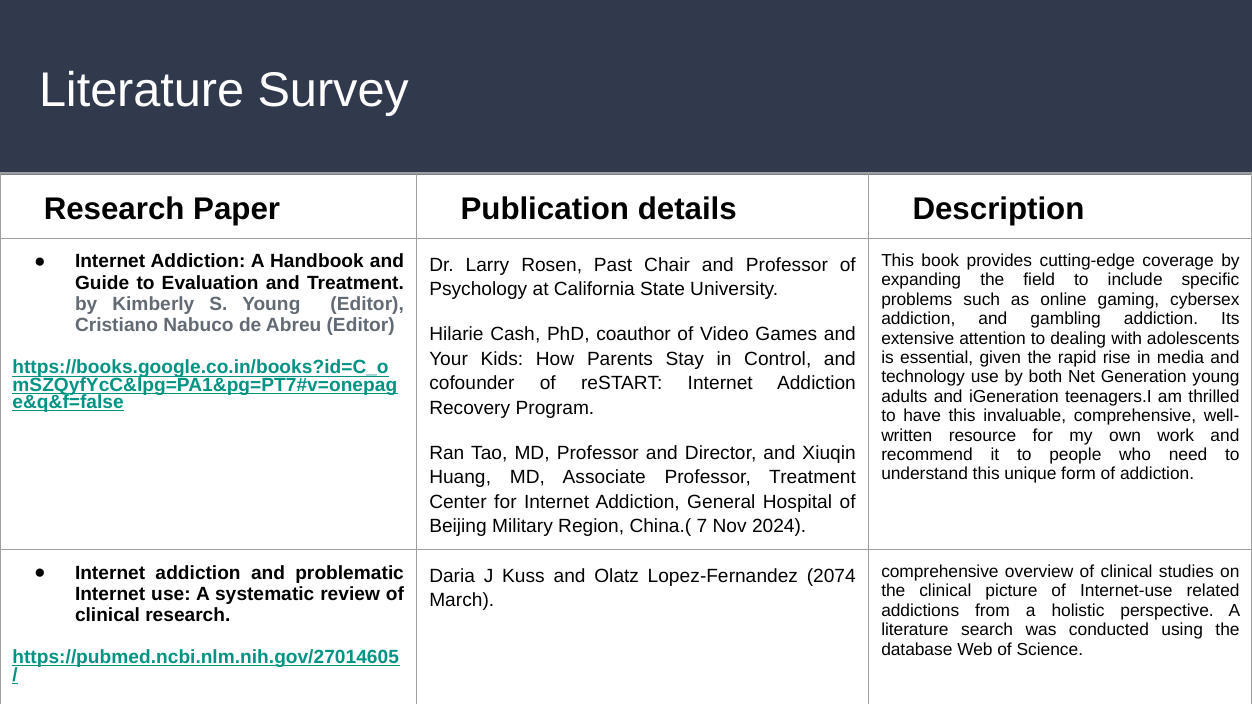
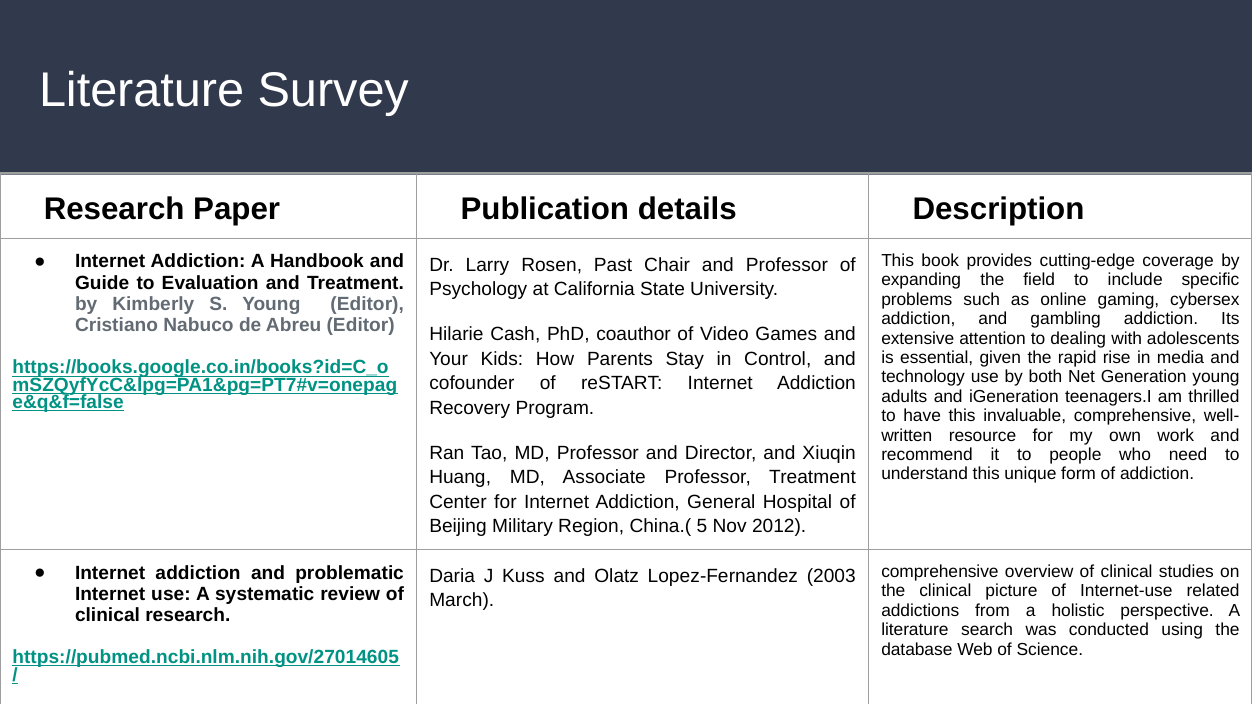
7: 7 -> 5
2024: 2024 -> 2012
2074: 2074 -> 2003
